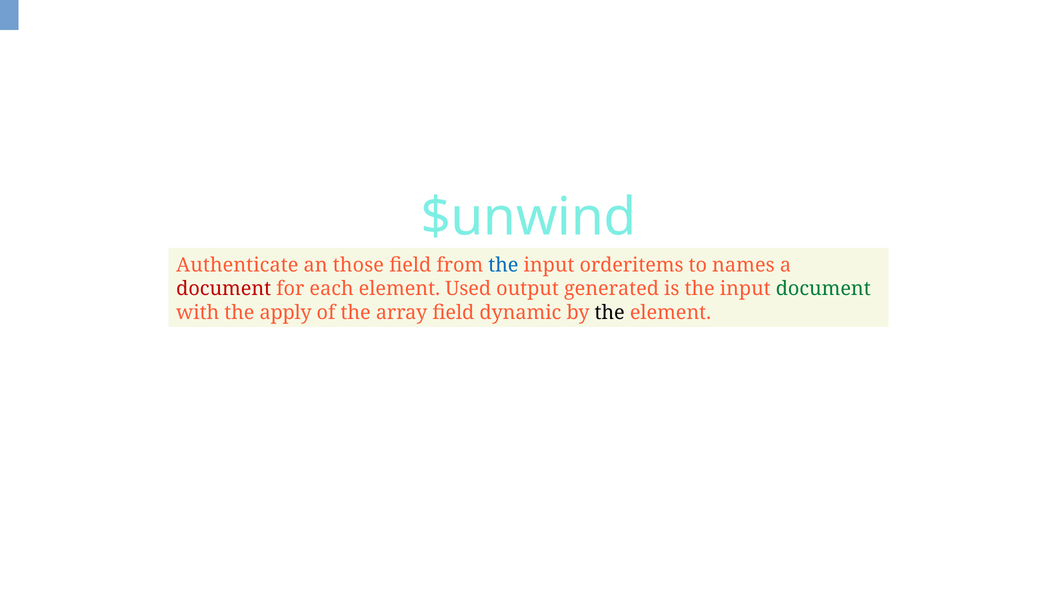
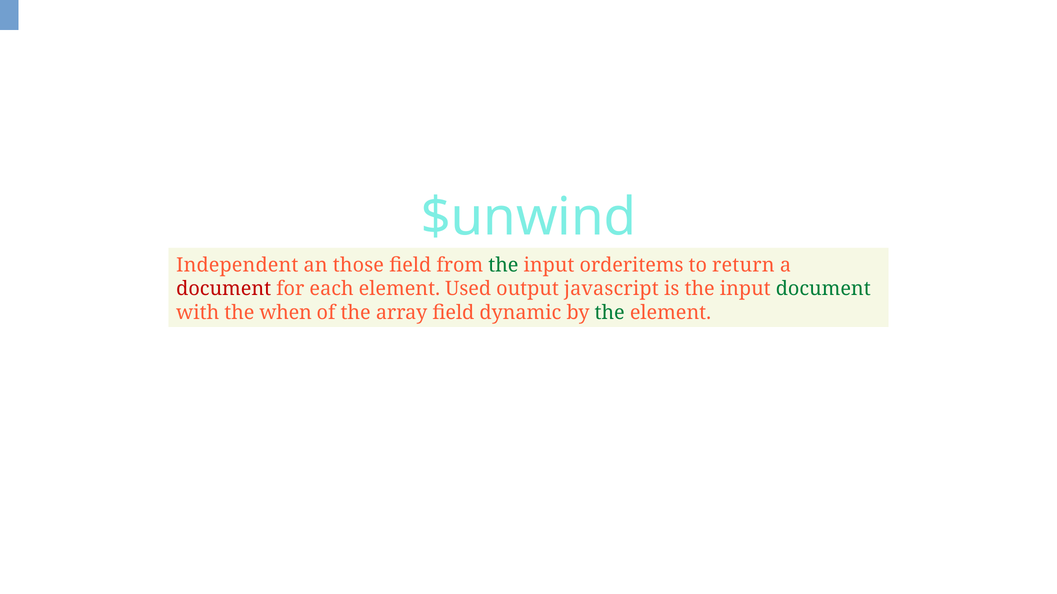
Authenticate: Authenticate -> Independent
the at (503, 265) colour: blue -> green
names: names -> return
generated: generated -> javascript
apply: apply -> when
the at (610, 313) colour: black -> green
